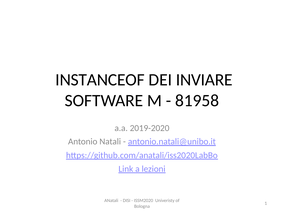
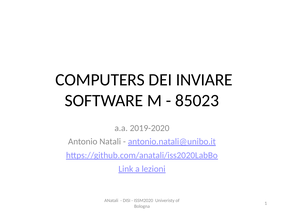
INSTANCEOF: INSTANCEOF -> COMPUTERS
81958: 81958 -> 85023
